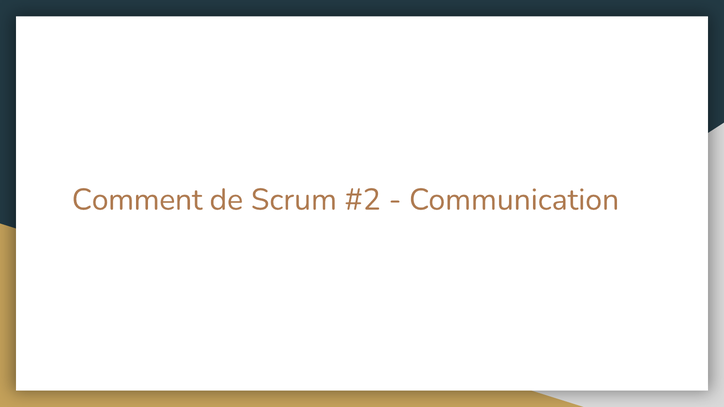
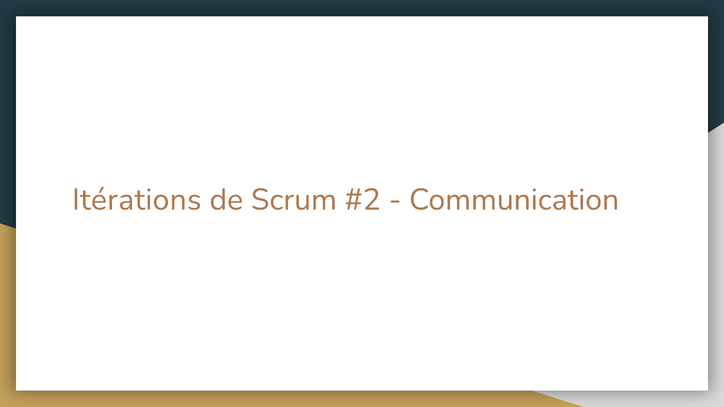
Comment: Comment -> Itérations
